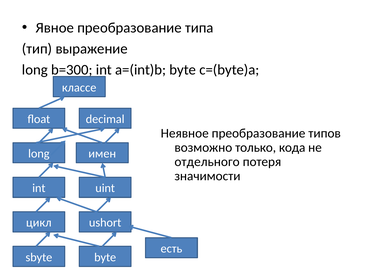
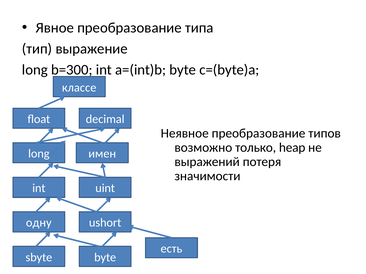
кода: кода -> heap
отдельного: отдельного -> выражений
цикл: цикл -> одну
